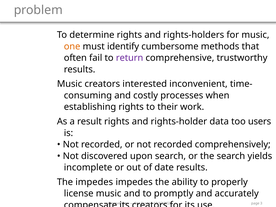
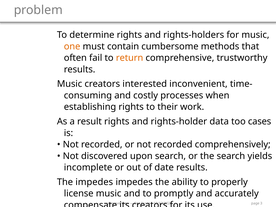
identify: identify -> contain
return colour: purple -> orange
users: users -> cases
